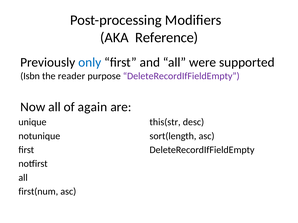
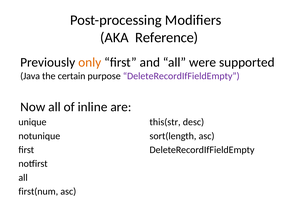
only colour: blue -> orange
Isbn: Isbn -> Java
reader: reader -> certain
again: again -> inline
